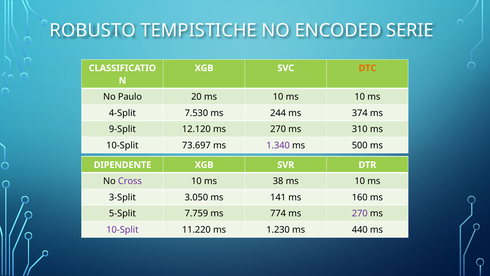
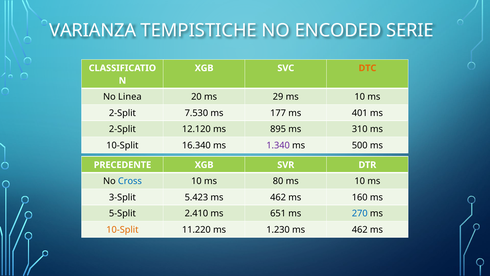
ROBUSTO: ROBUSTO -> VARIANZA
Paulo: Paulo -> Linea
20 ms 10: 10 -> 29
4-Split at (122, 113): 4-Split -> 2-Split
244: 244 -> 177
374: 374 -> 401
9-Split at (122, 129): 9-Split -> 2-Split
12.120 ms 270: 270 -> 895
73.697: 73.697 -> 16.340
DIPENDENTE: DIPENDENTE -> PRECEDENTE
Cross colour: purple -> blue
38: 38 -> 80
3.050: 3.050 -> 5.423
141 at (278, 197): 141 -> 462
7.759: 7.759 -> 2.410
774: 774 -> 651
270 at (360, 213) colour: purple -> blue
10-Split at (122, 229) colour: purple -> orange
1.230 ms 440: 440 -> 462
